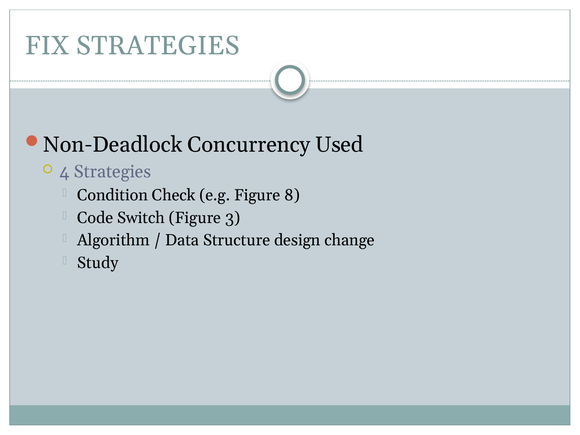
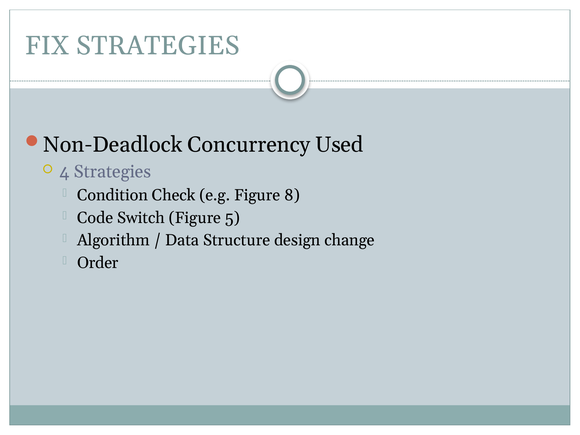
3: 3 -> 5
Study: Study -> Order
